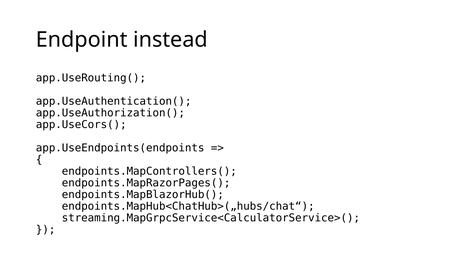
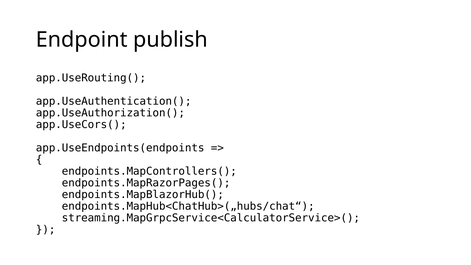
instead: instead -> publish
